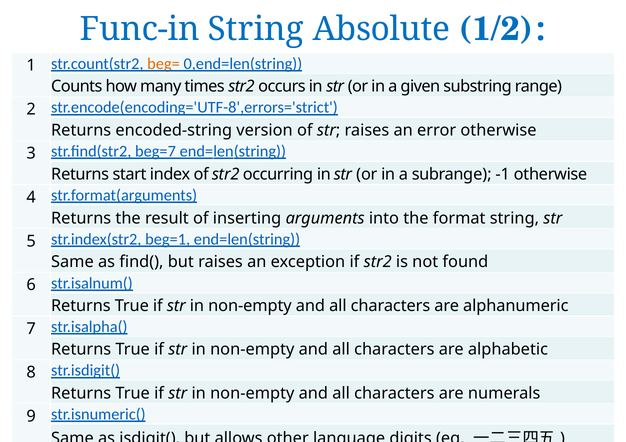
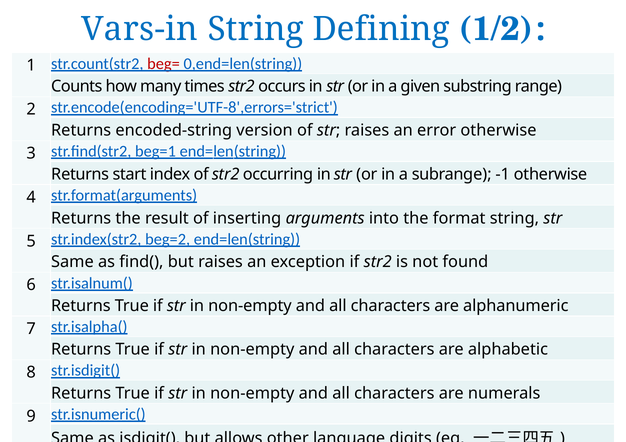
Func-in: Func-in -> Vars-in
Absolute: Absolute -> Defining
beg= colour: orange -> red
beg=7: beg=7 -> beg=1
beg=1: beg=1 -> beg=2
